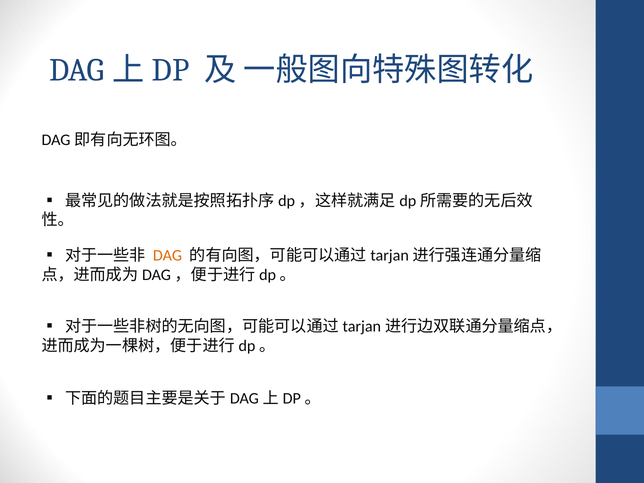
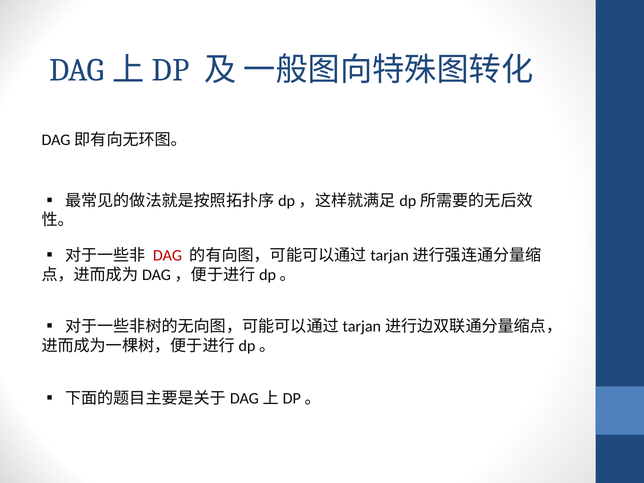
DAG colour: orange -> red
